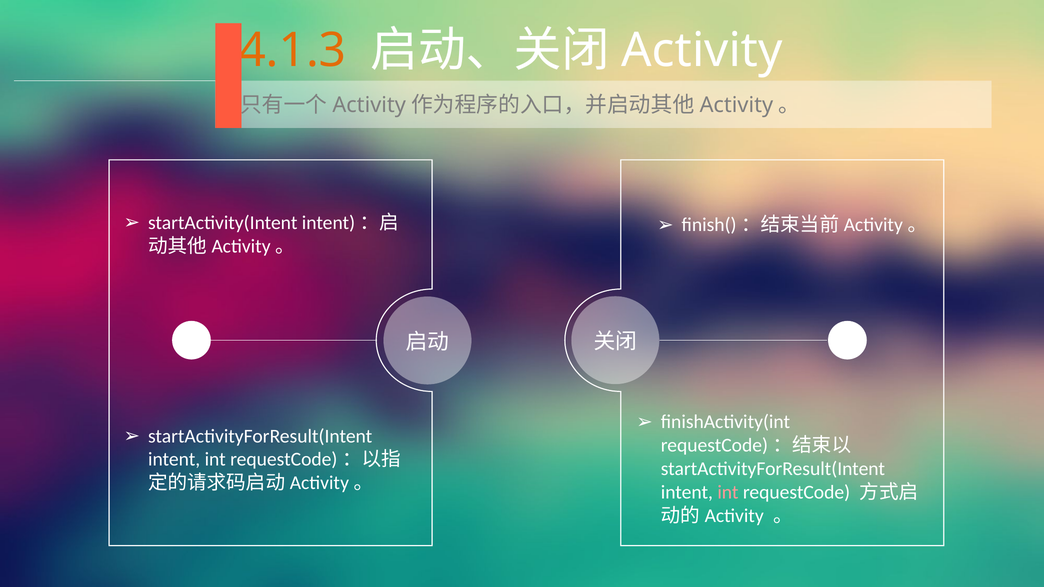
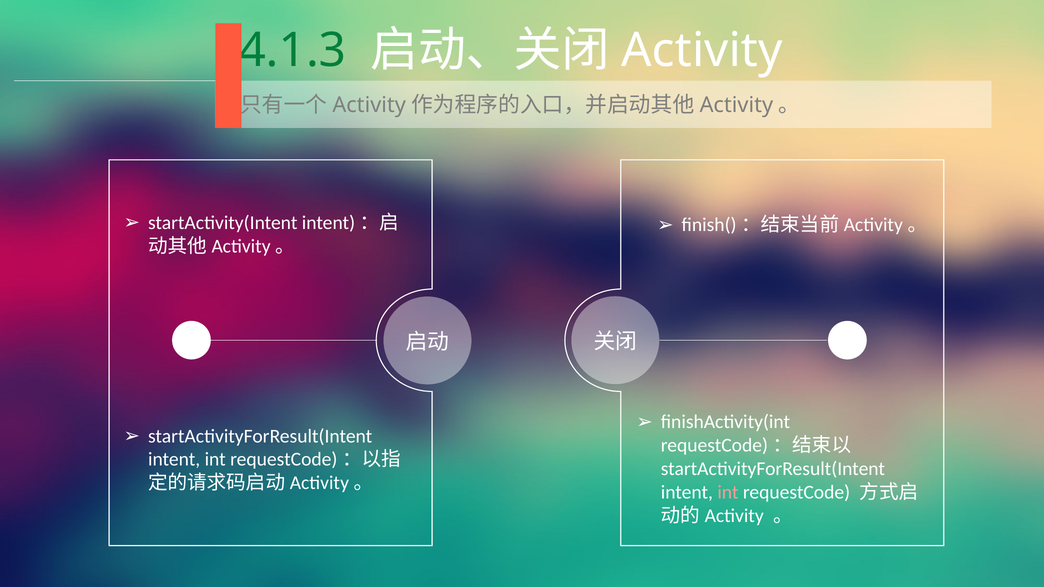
4.1.3 colour: orange -> green
